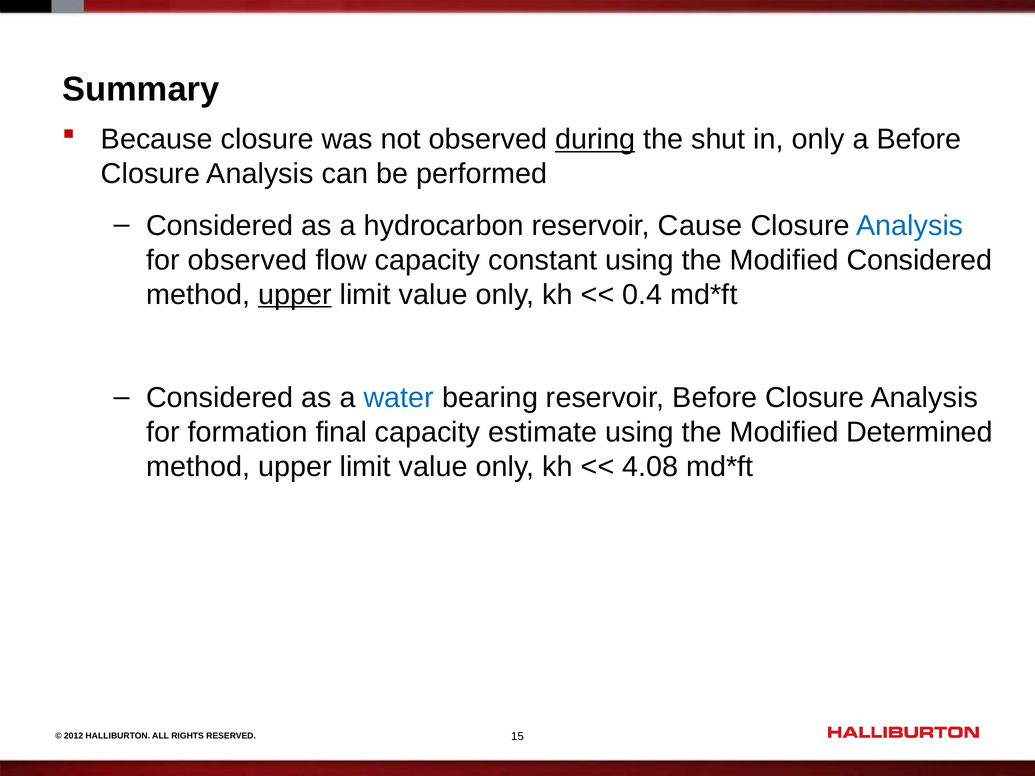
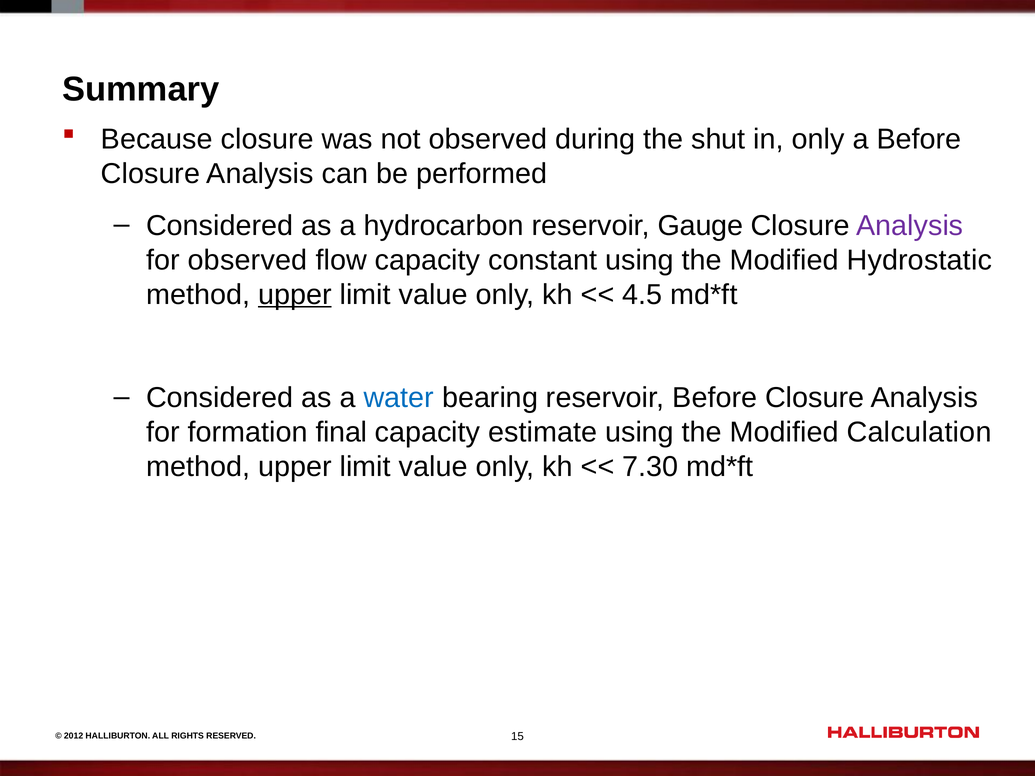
during underline: present -> none
Cause: Cause -> Gauge
Analysis at (910, 226) colour: blue -> purple
Modified Considered: Considered -> Hydrostatic
0.4: 0.4 -> 4.5
Determined: Determined -> Calculation
4.08: 4.08 -> 7.30
